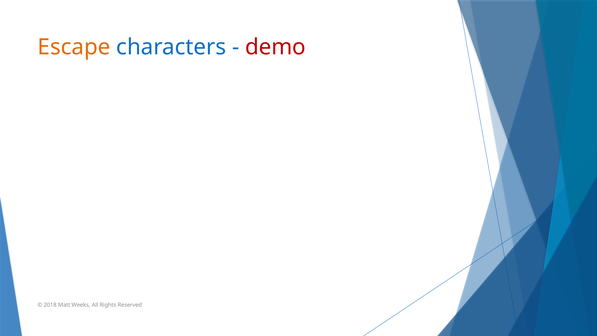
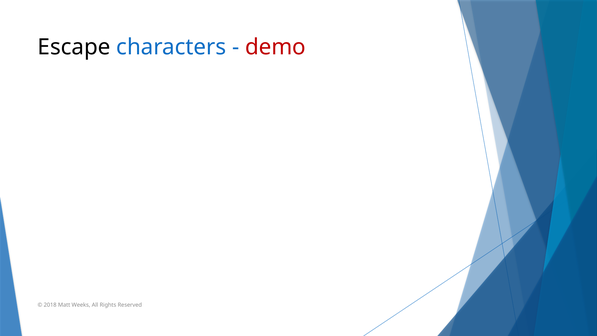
Escape colour: orange -> black
